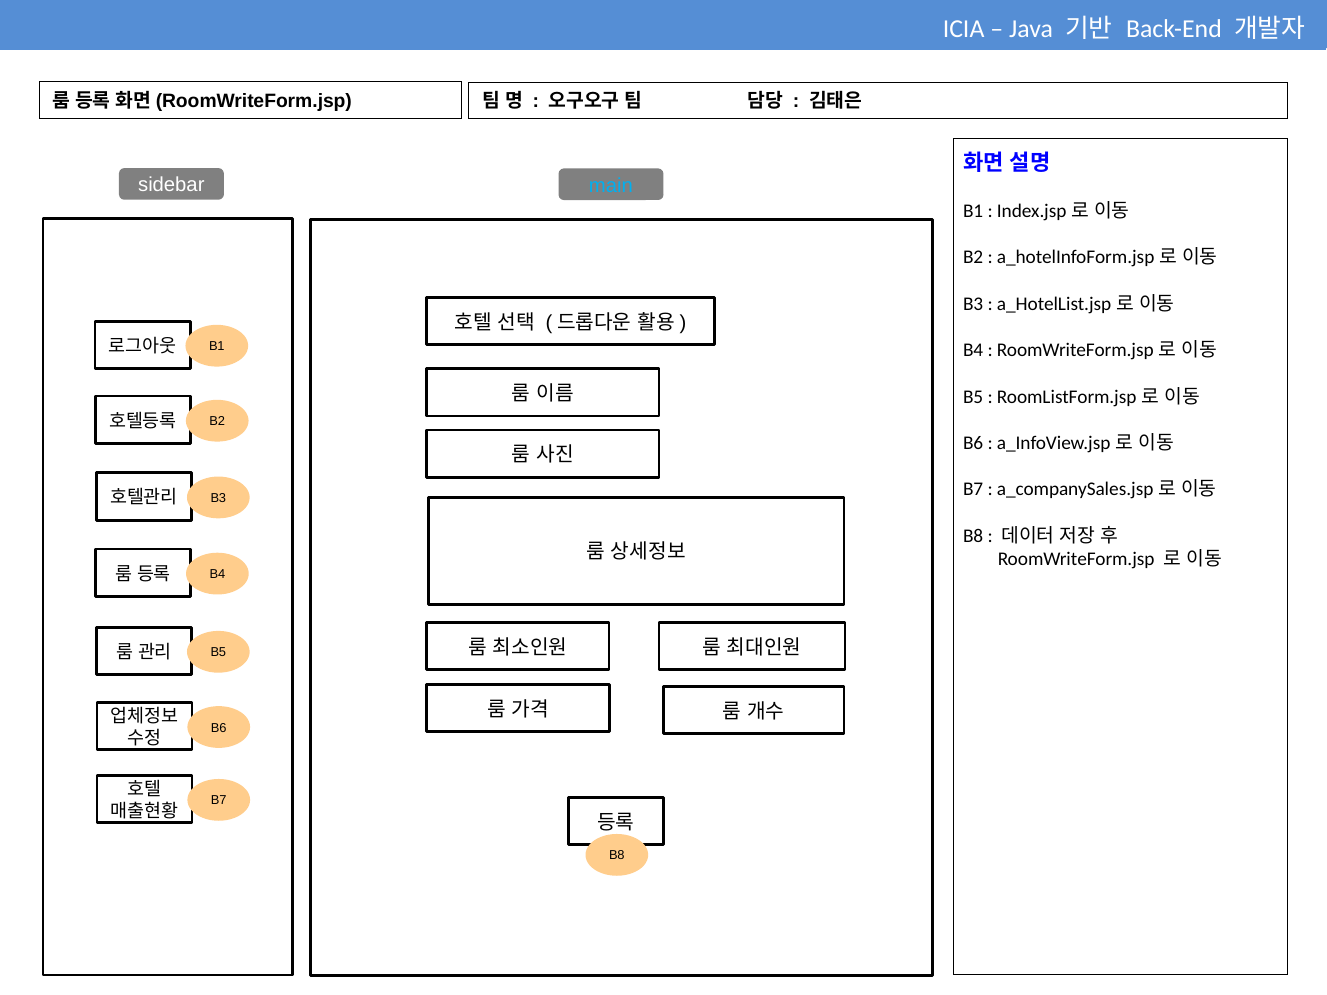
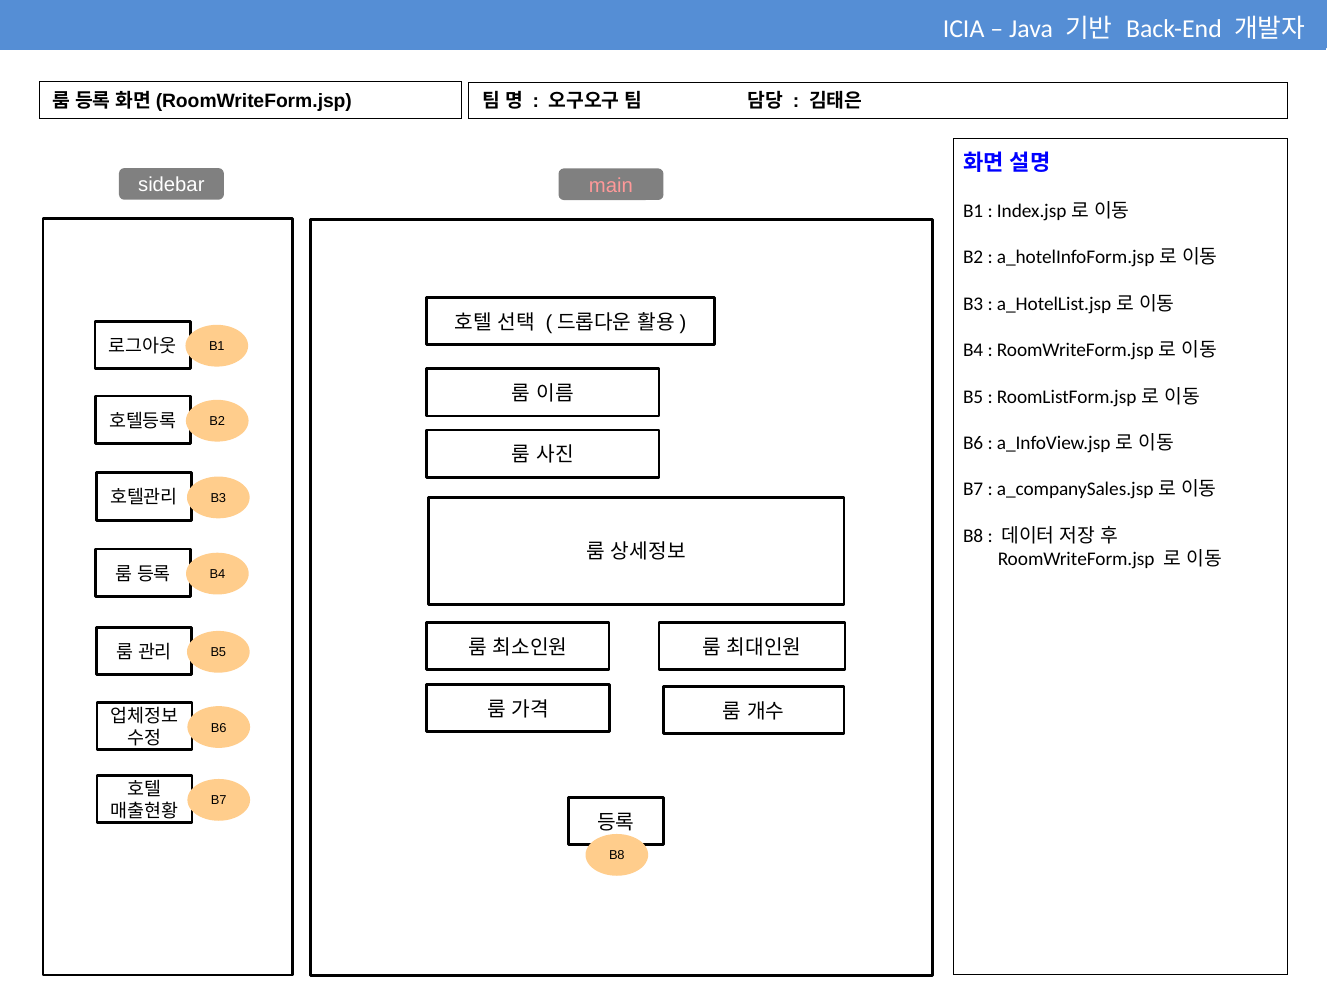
main colour: light blue -> pink
